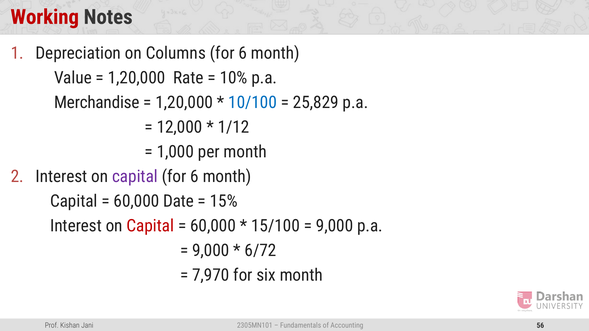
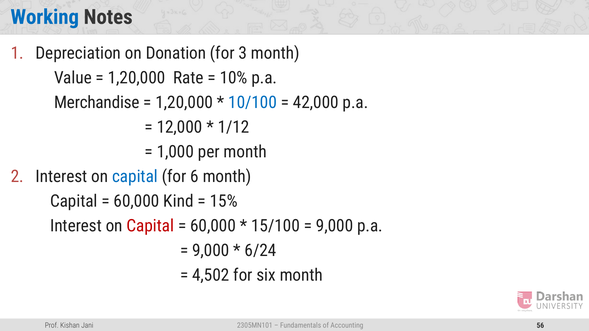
Working colour: red -> blue
Columns: Columns -> Donation
6 at (243, 53): 6 -> 3
25,829: 25,829 -> 42,000
capital at (135, 177) colour: purple -> blue
Date: Date -> Kind
6/72: 6/72 -> 6/24
7,970: 7,970 -> 4,502
